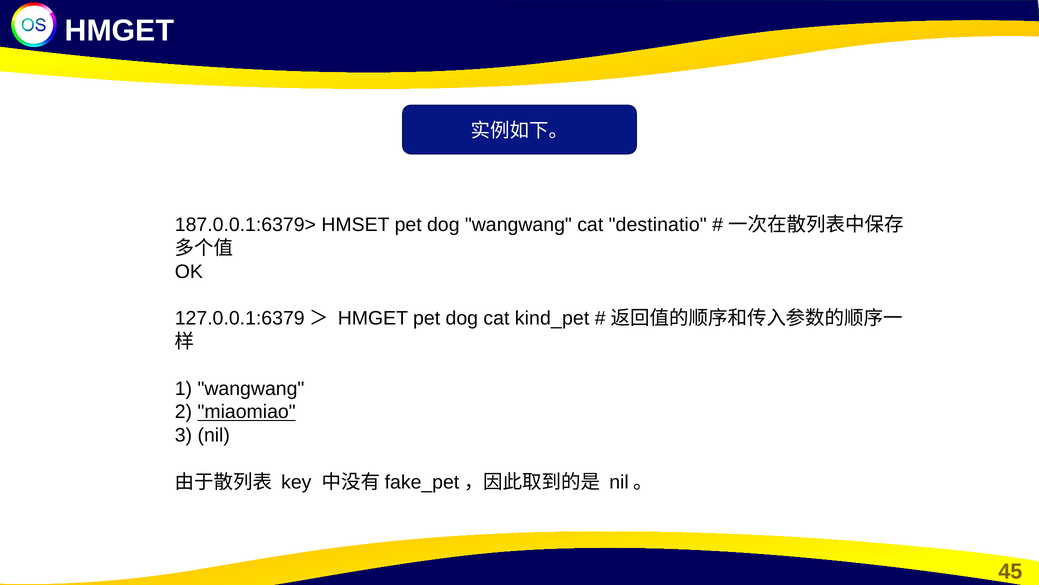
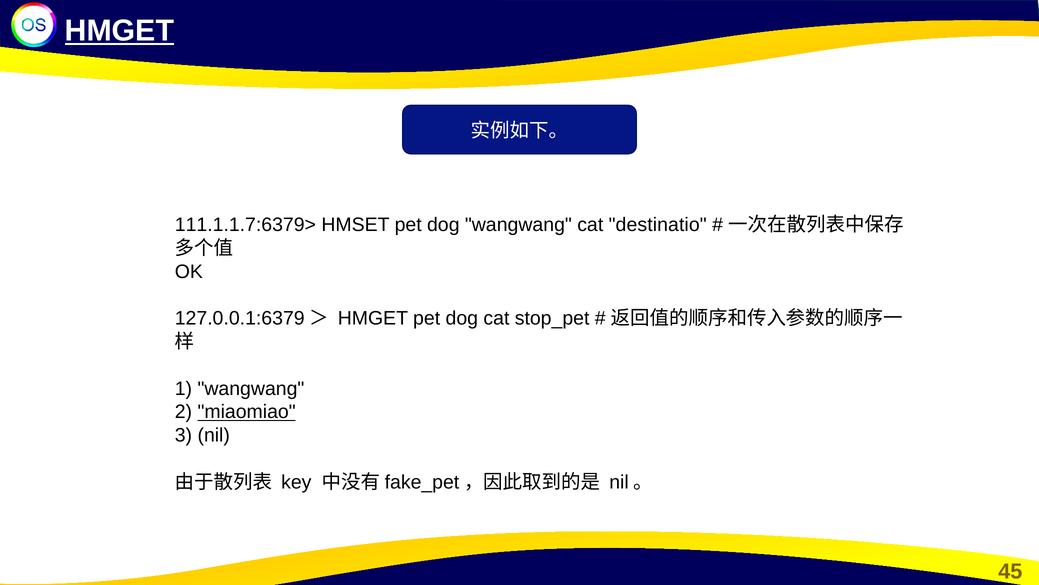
HMGET at (119, 31) underline: none -> present
187.0.0.1:6379>: 187.0.0.1:6379> -> 111.1.1.7:6379>
kind_pet: kind_pet -> stop_pet
